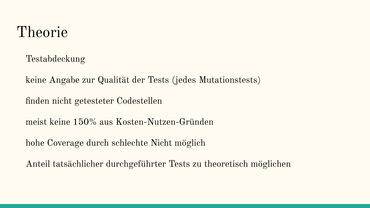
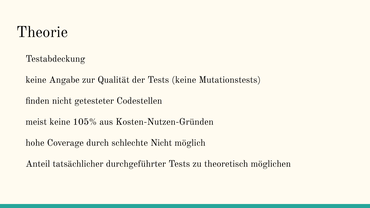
Tests jedes: jedes -> keine
150%: 150% -> 105%
